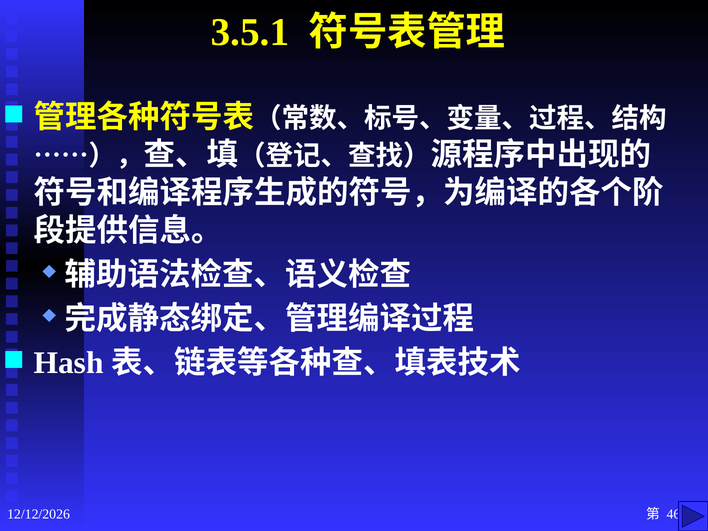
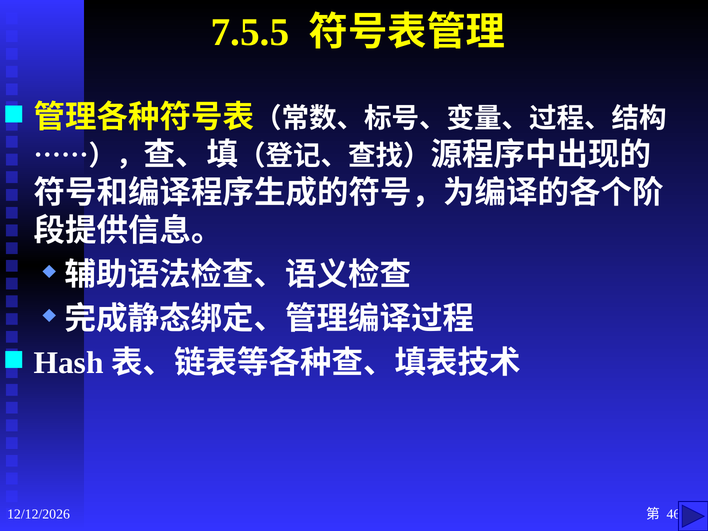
3.5.1: 3.5.1 -> 7.5.5
